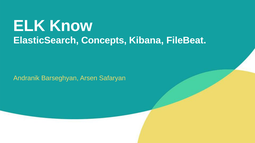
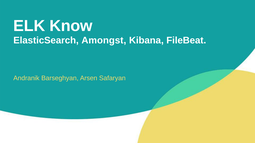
Concepts: Concepts -> Amongst
